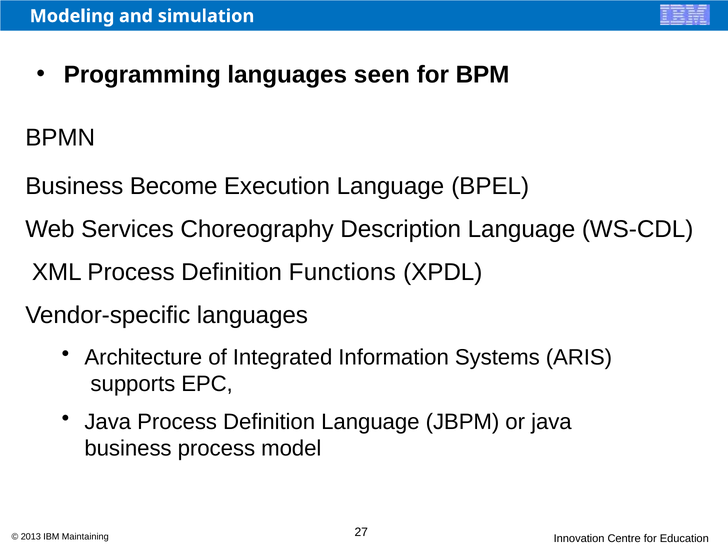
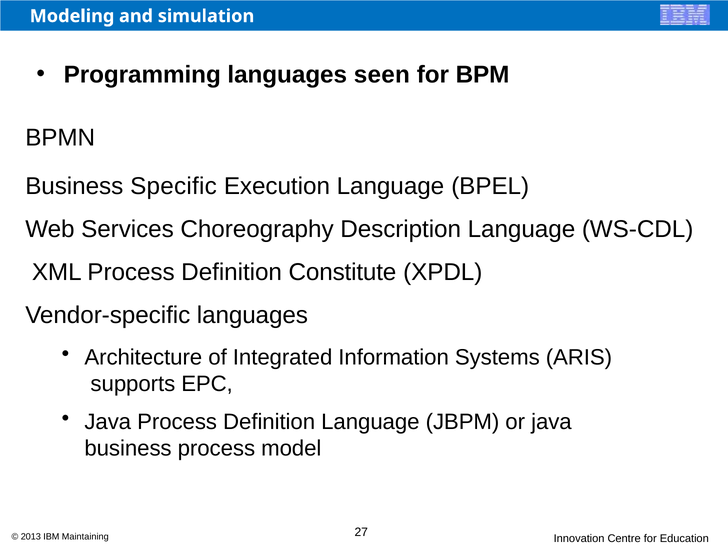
Become: Become -> Specific
Functions: Functions -> Constitute
